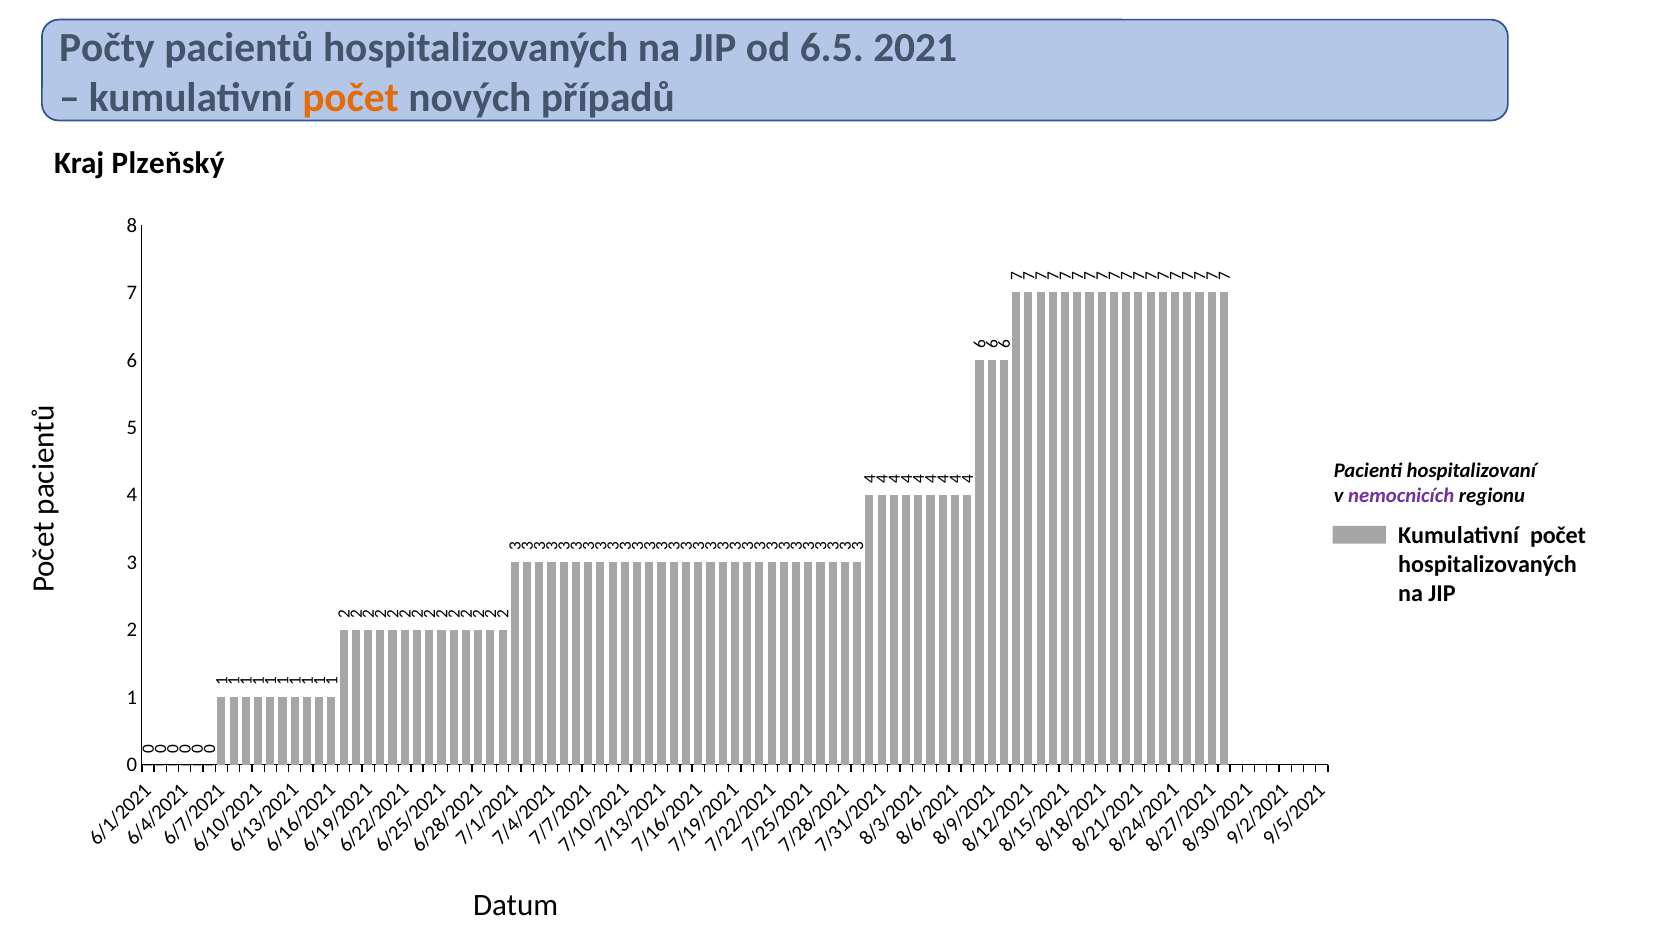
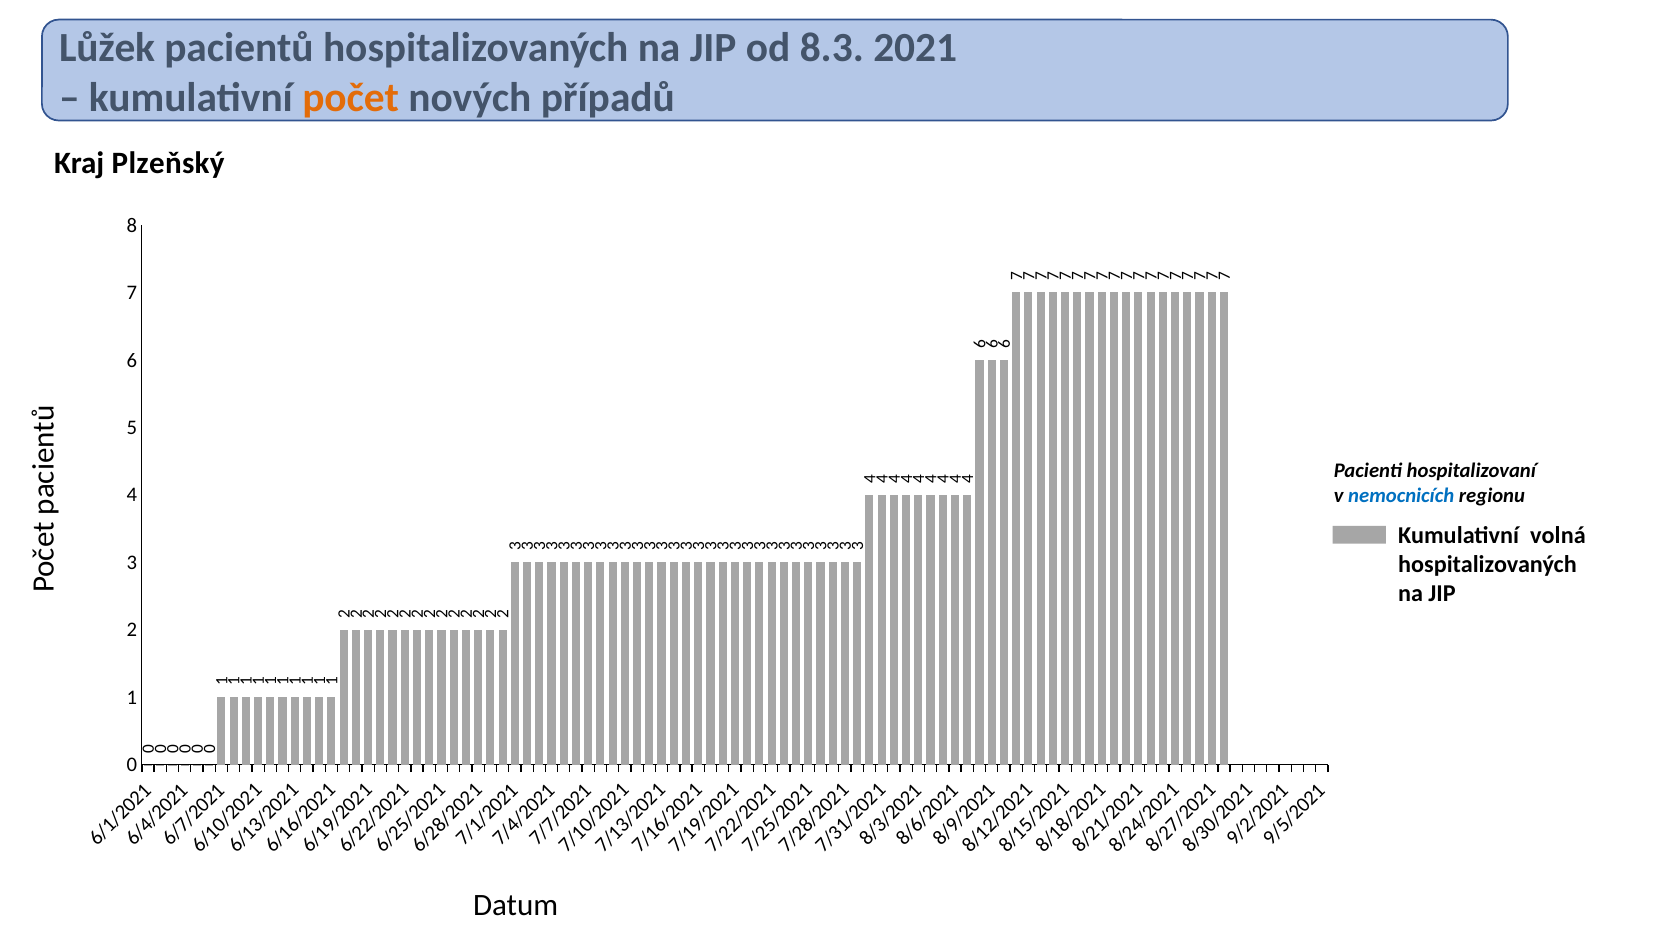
Počty: Počty -> Lůžek
6.5: 6.5 -> 8.3
nemocnicích colour: purple -> blue
počet at (1558, 536): počet -> volná
